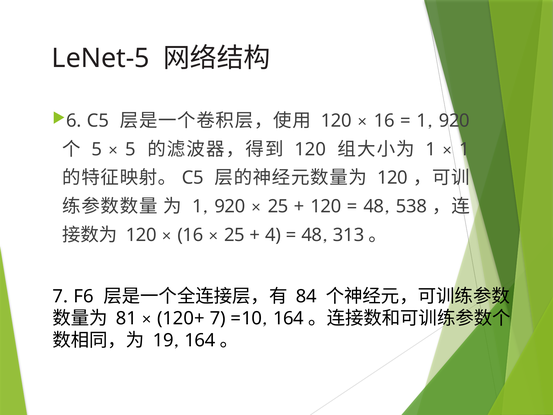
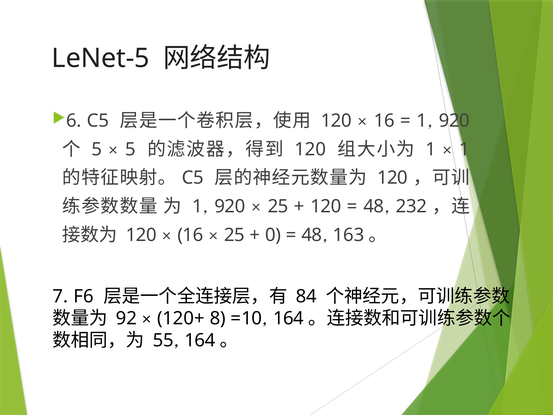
538: 538 -> 232
4: 4 -> 0
313: 313 -> 163
81: 81 -> 92
120+ 7: 7 -> 8
19: 19 -> 55
